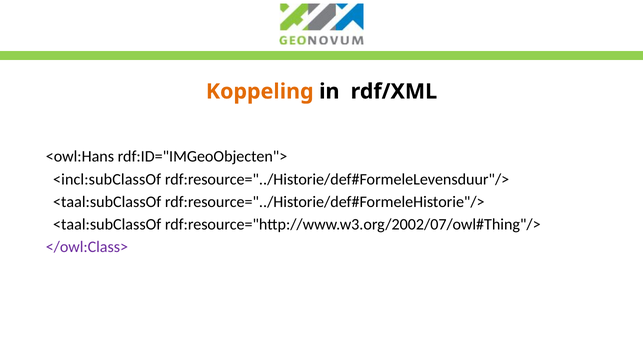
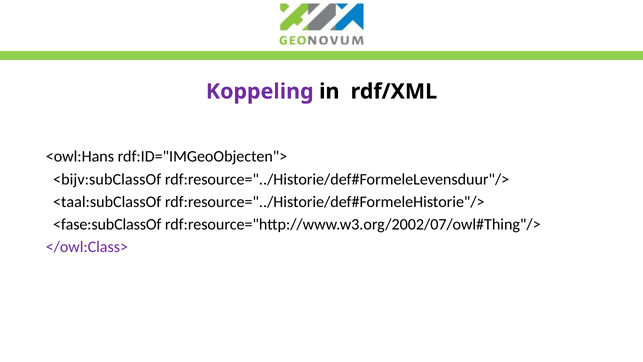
Koppeling colour: orange -> purple
<incl:subClassOf: <incl:subClassOf -> <bijv:subClassOf
<taal:subClassOf at (107, 224): <taal:subClassOf -> <fase:subClassOf
